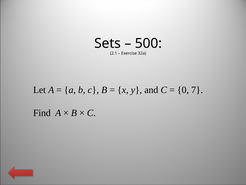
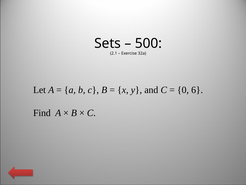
7: 7 -> 6
